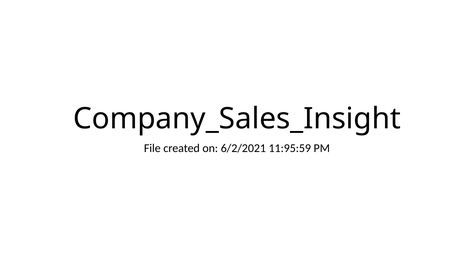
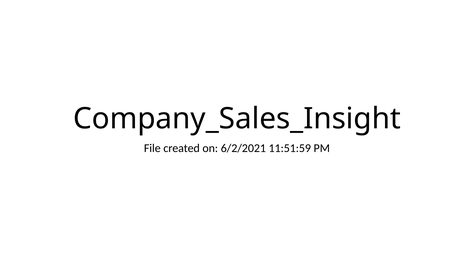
11:95:59: 11:95:59 -> 11:51:59
